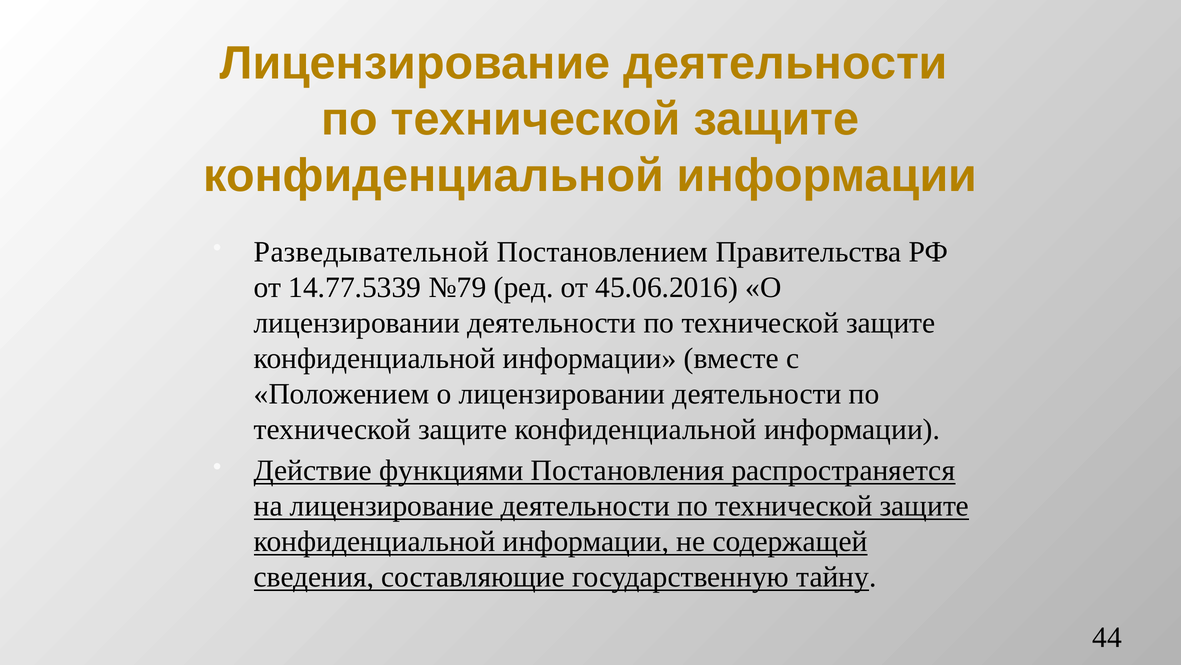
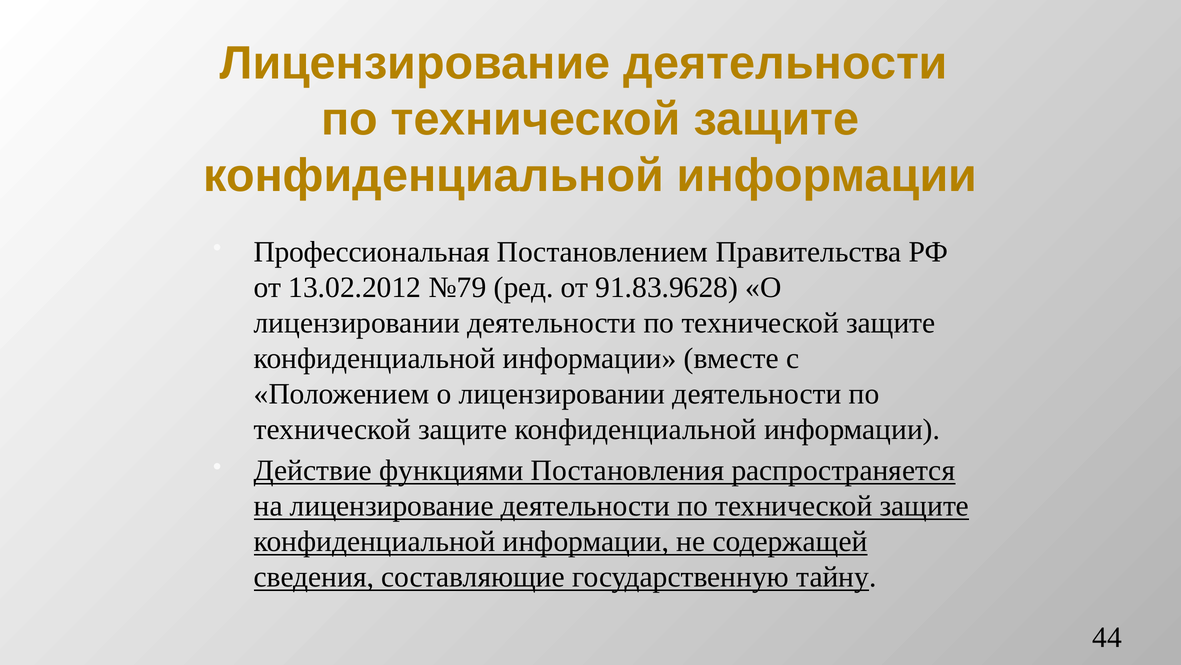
Разведывательной: Разведывательной -> Профессиональная
14.77.5339: 14.77.5339 -> 13.02.2012
45.06.2016: 45.06.2016 -> 91.83.9628
